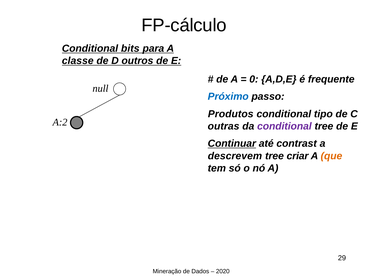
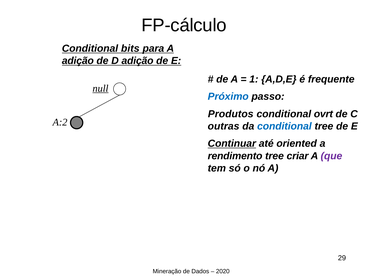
classe at (78, 61): classe -> adição
D outros: outros -> adição
0: 0 -> 1
null underline: none -> present
tipo: tipo -> ovrt
conditional at (284, 126) colour: purple -> blue
contrast: contrast -> oriented
descrevem: descrevem -> rendimento
que colour: orange -> purple
